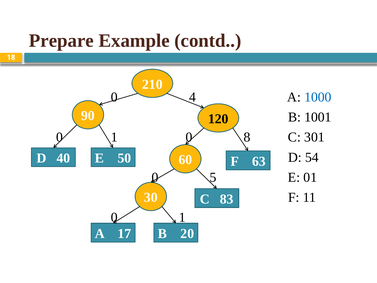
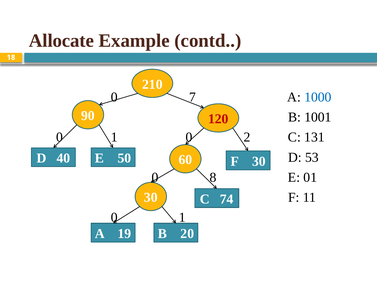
Prepare: Prepare -> Allocate
4: 4 -> 7
120 colour: black -> red
8: 8 -> 2
301: 301 -> 131
54: 54 -> 53
F 63: 63 -> 30
5: 5 -> 8
83: 83 -> 74
17: 17 -> 19
